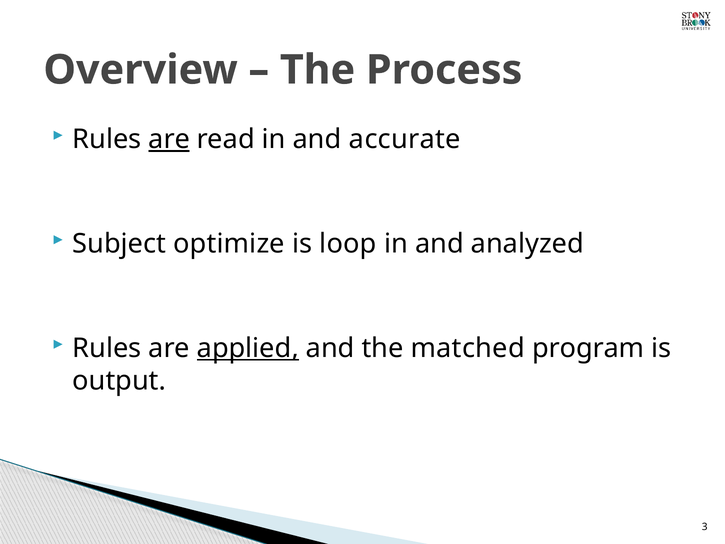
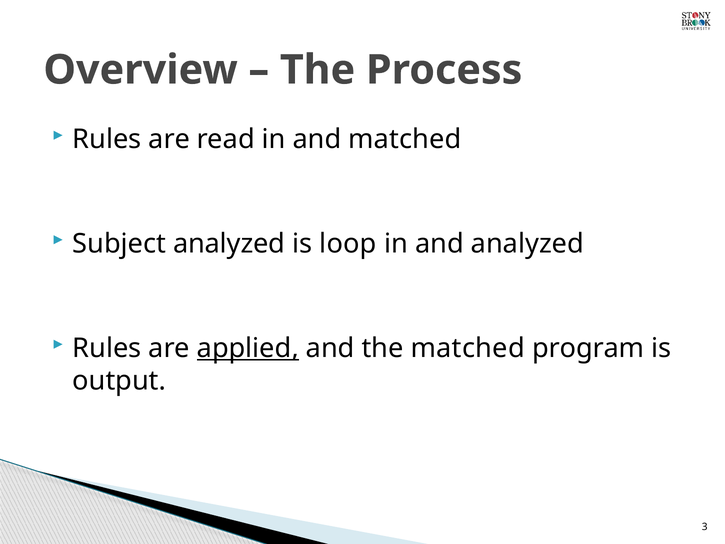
are at (169, 139) underline: present -> none
and accurate: accurate -> matched
Subject optimize: optimize -> analyzed
